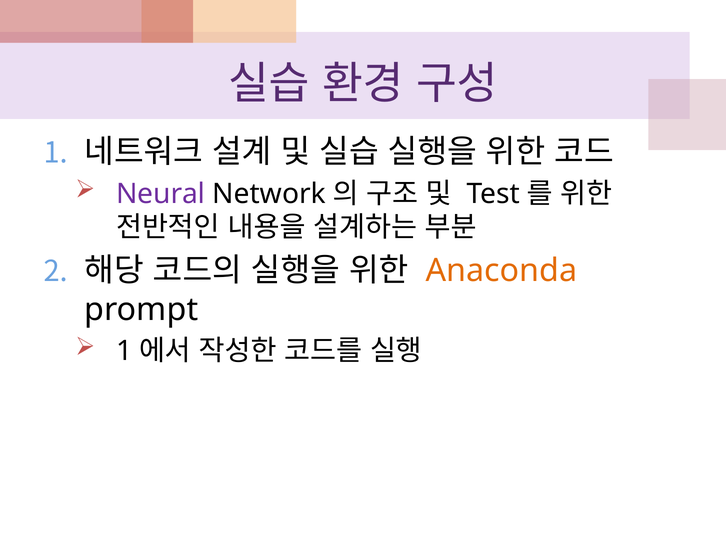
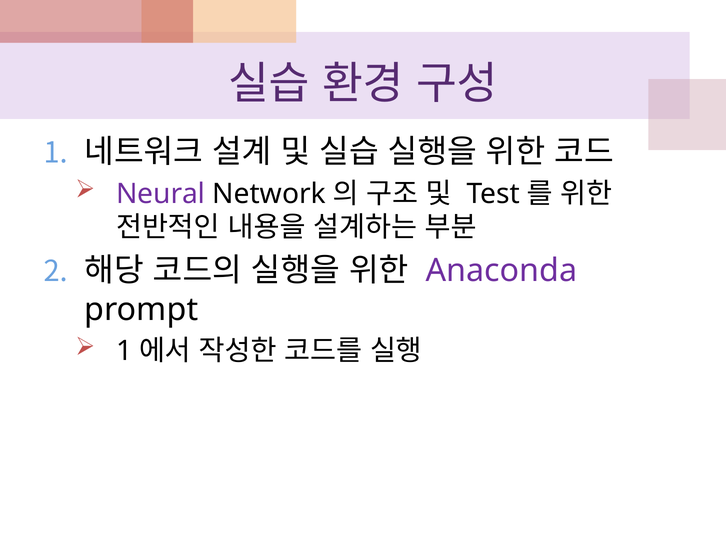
Anaconda colour: orange -> purple
